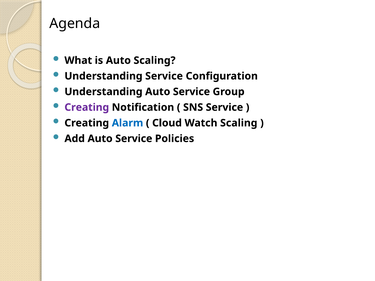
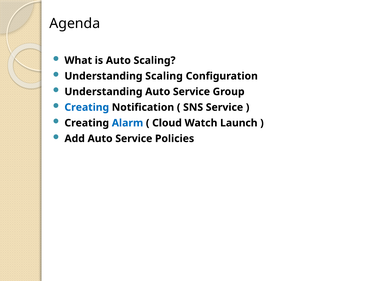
Understanding Service: Service -> Scaling
Creating at (87, 107) colour: purple -> blue
Watch Scaling: Scaling -> Launch
